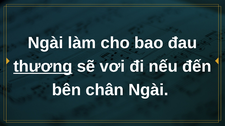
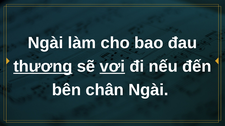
vơi underline: none -> present
